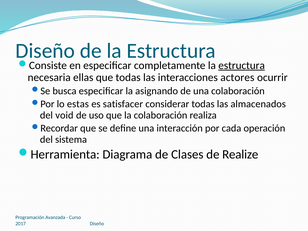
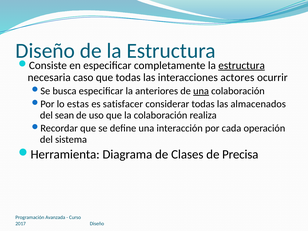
ellas: ellas -> caso
asignando: asignando -> anteriores
una at (201, 91) underline: none -> present
void: void -> sean
Realize: Realize -> Precisa
